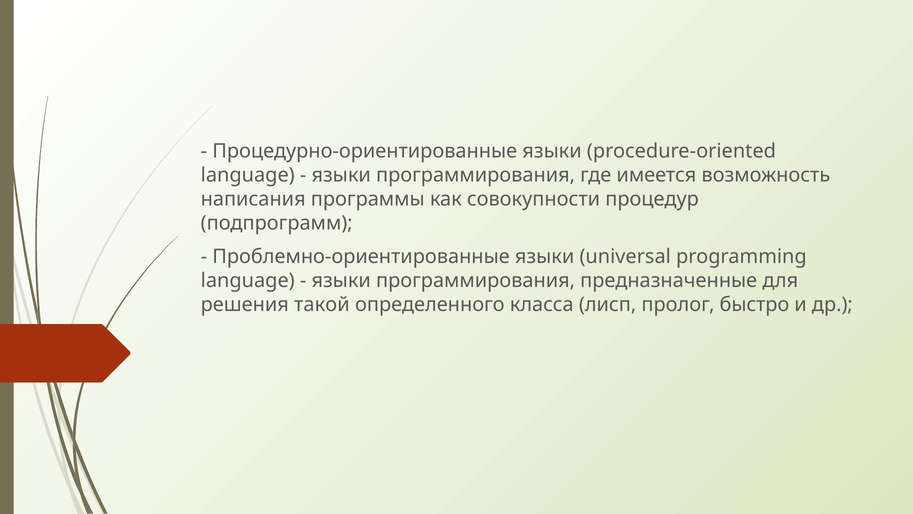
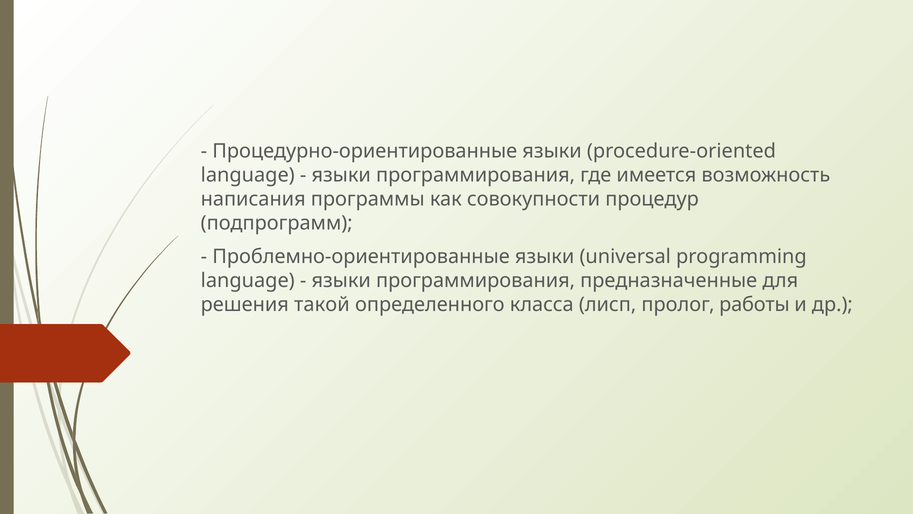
быстро: быстро -> работы
